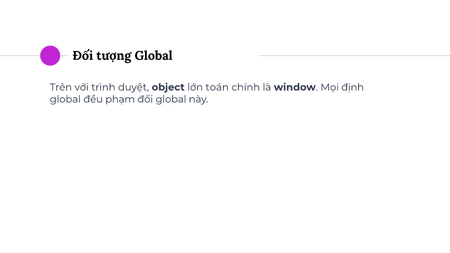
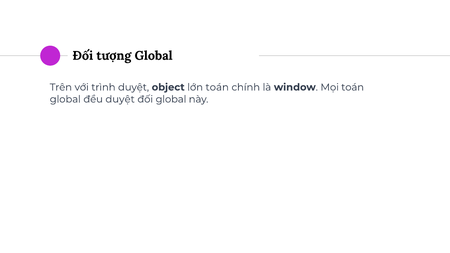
Mọi định: định -> toán
đều phạm: phạm -> duyệt
